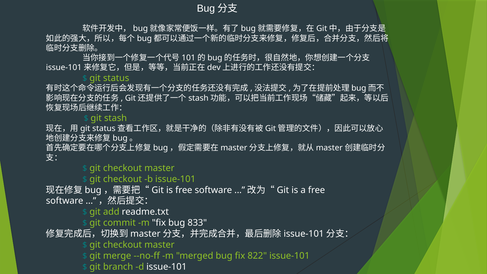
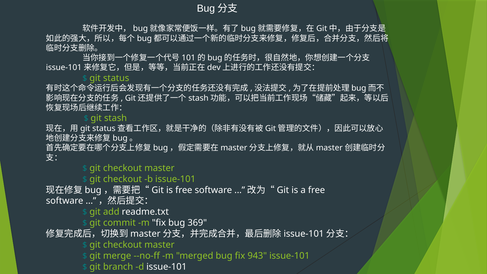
833: 833 -> 369
822: 822 -> 943
